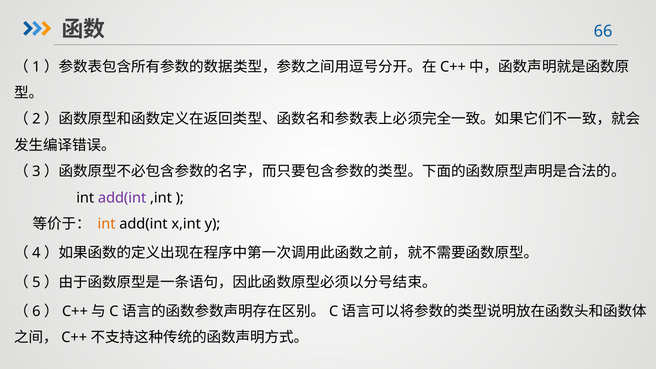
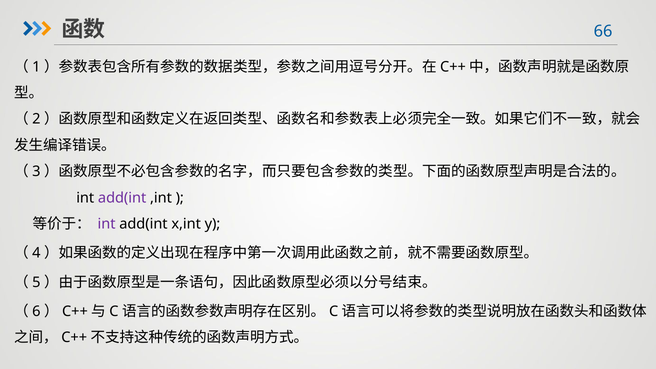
int at (107, 224) colour: orange -> purple
